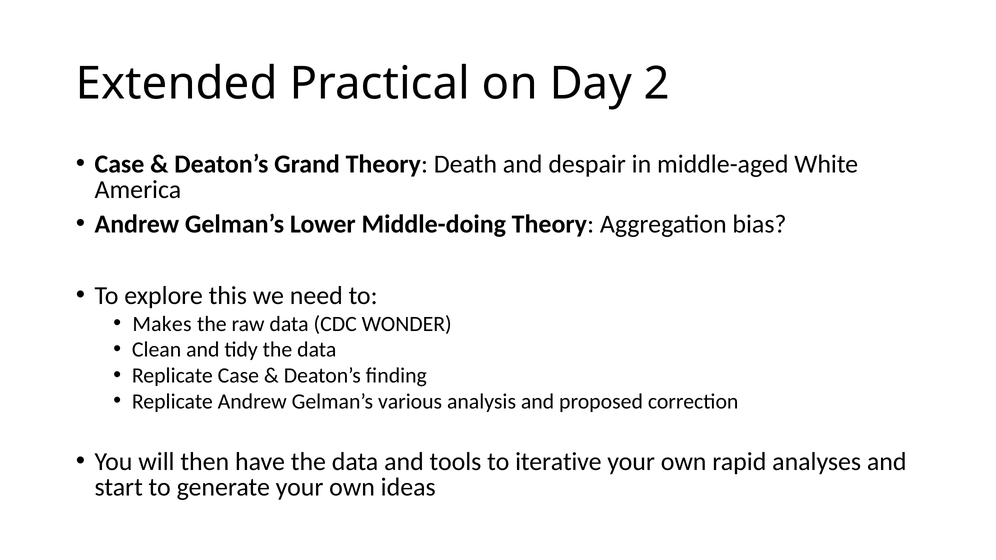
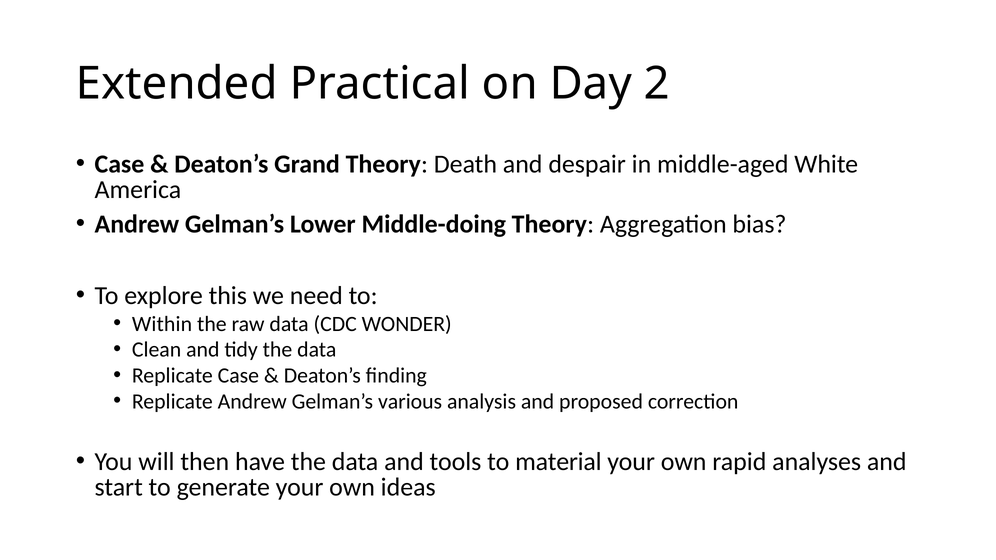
Makes: Makes -> Within
iterative: iterative -> material
